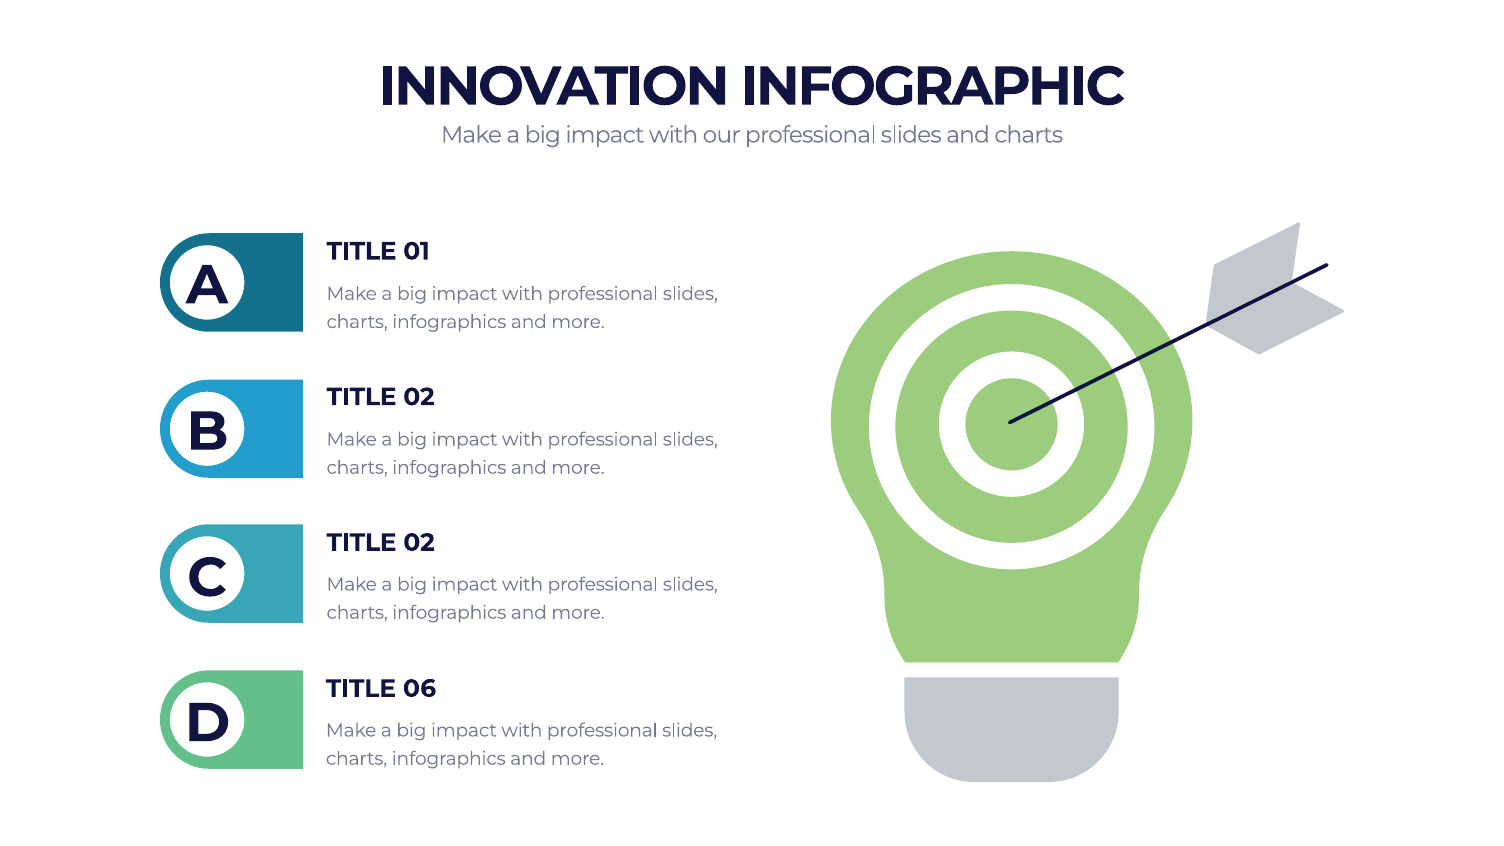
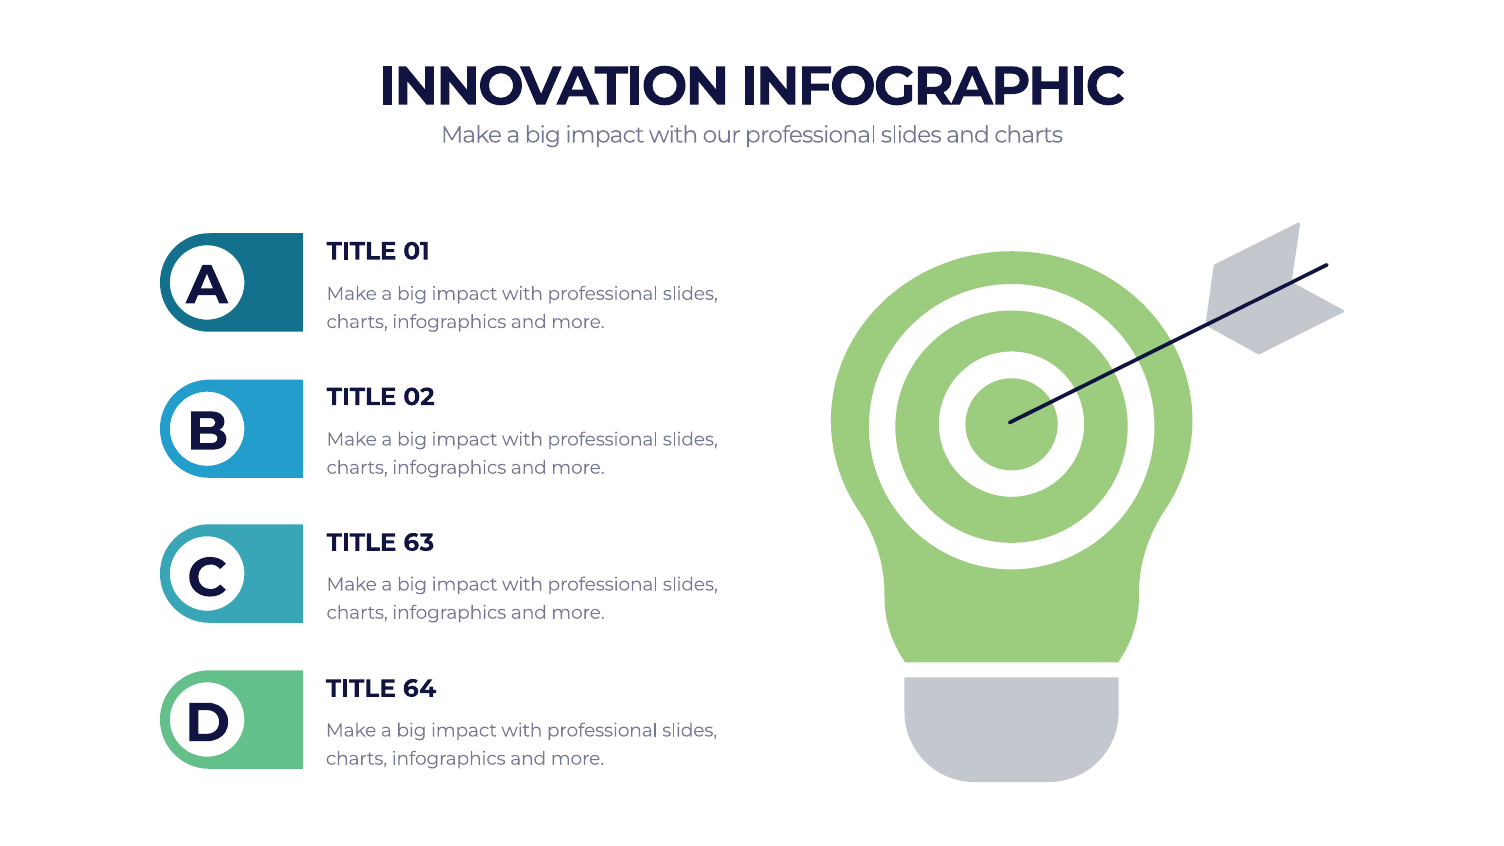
02 at (419, 543): 02 -> 63
06: 06 -> 64
